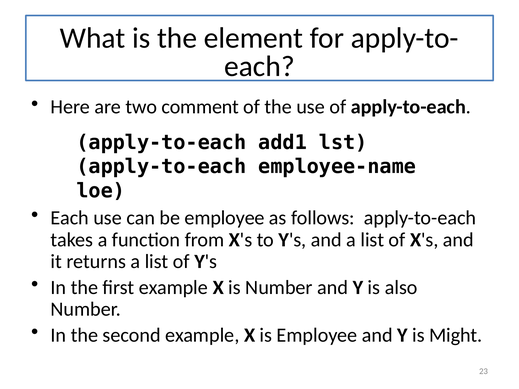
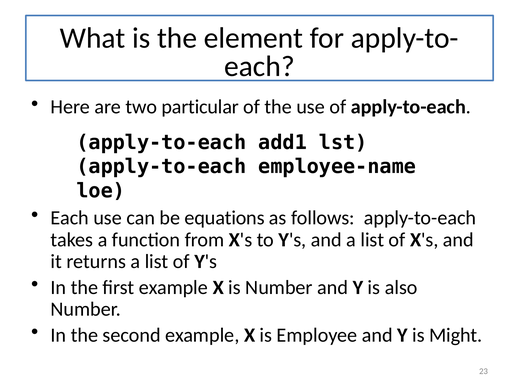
comment: comment -> particular
be employee: employee -> equations
